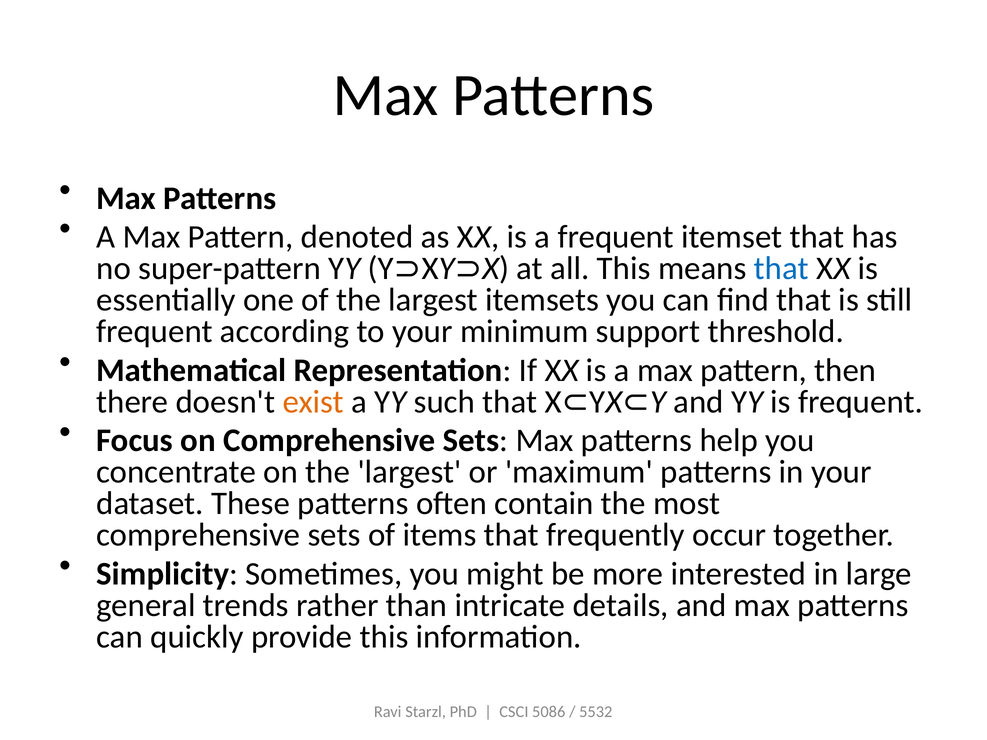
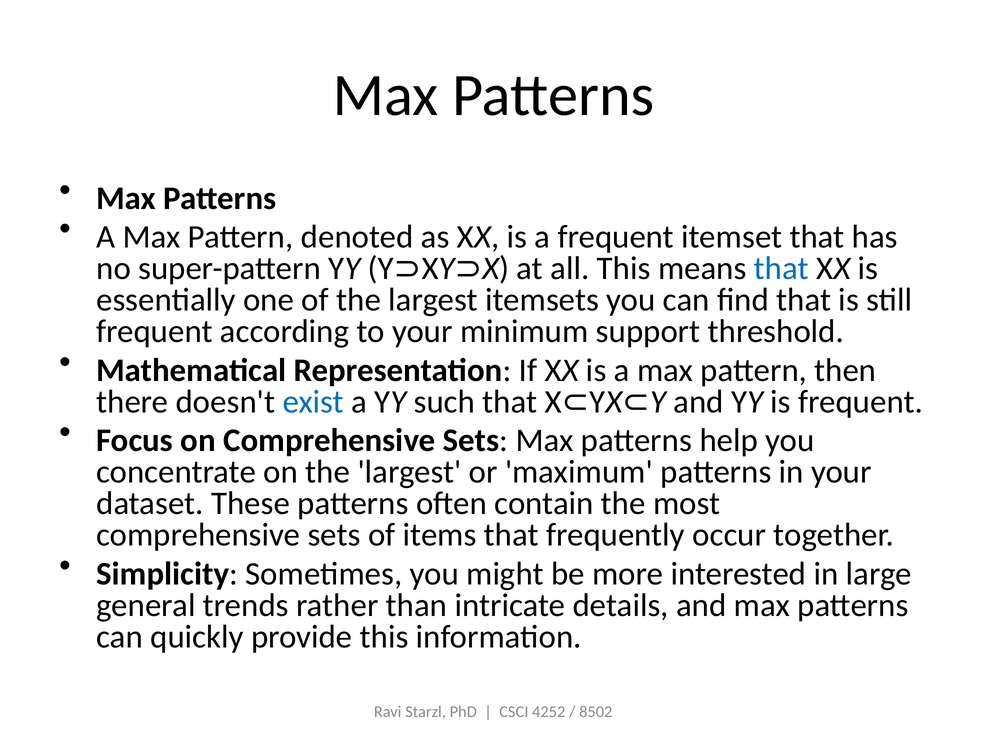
exist colour: orange -> blue
5086: 5086 -> 4252
5532: 5532 -> 8502
